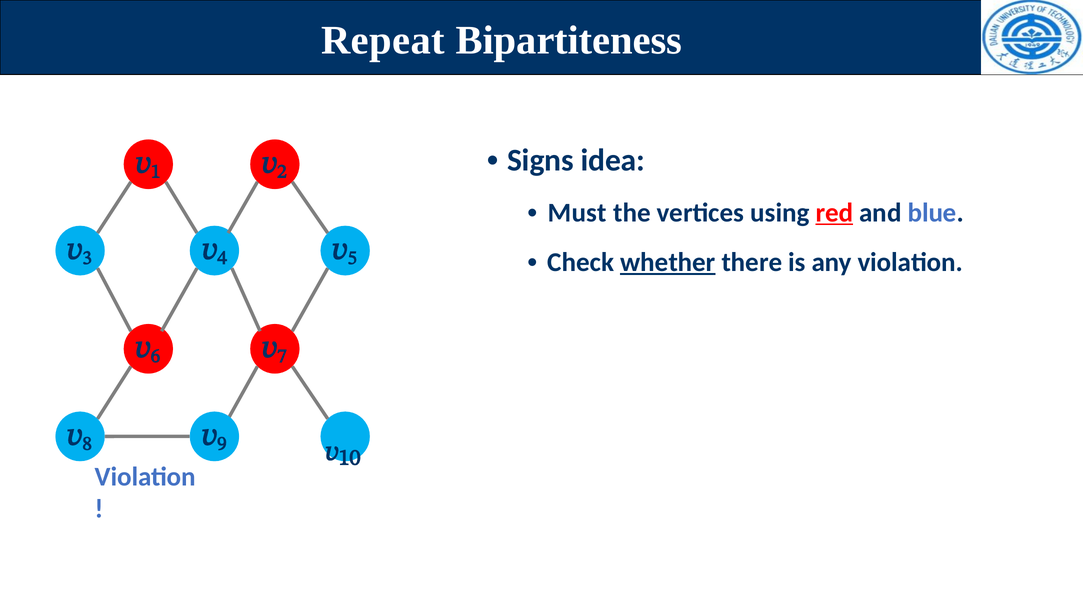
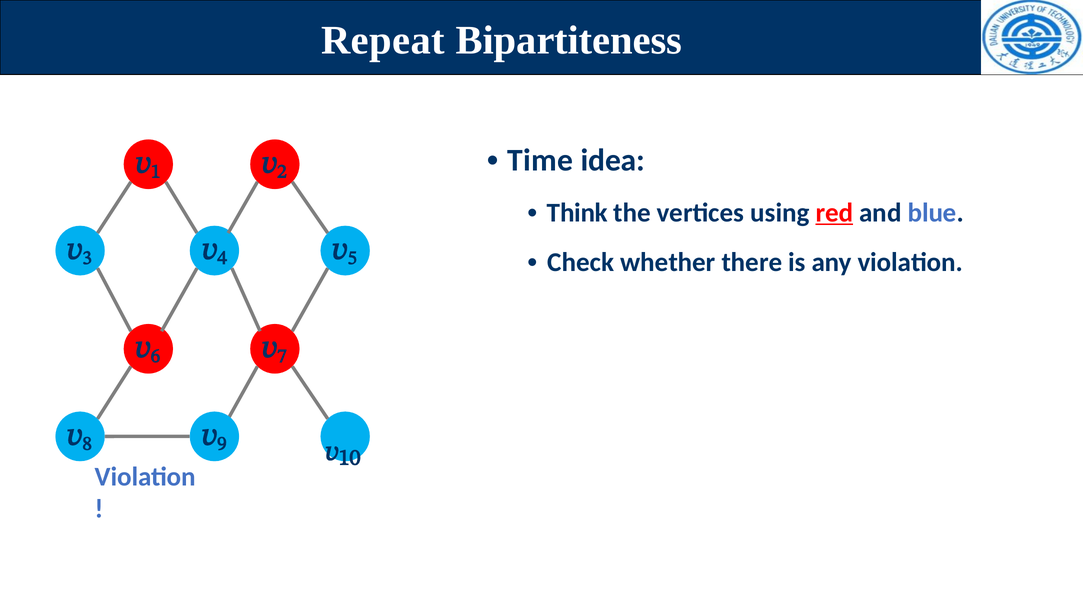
Signs: Signs -> Time
Must: Must -> Think
whether underline: present -> none
